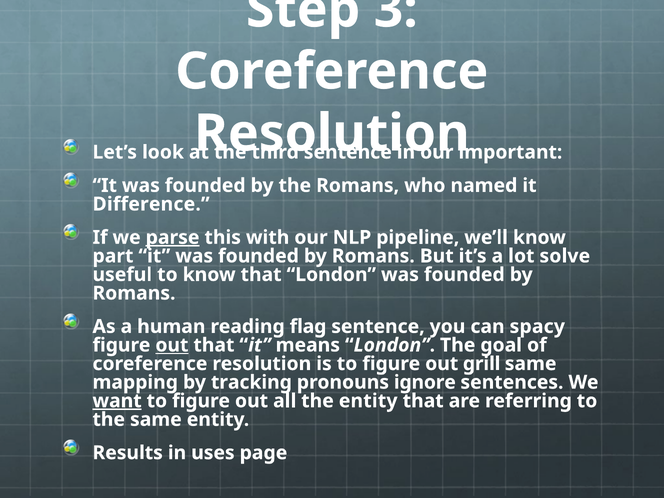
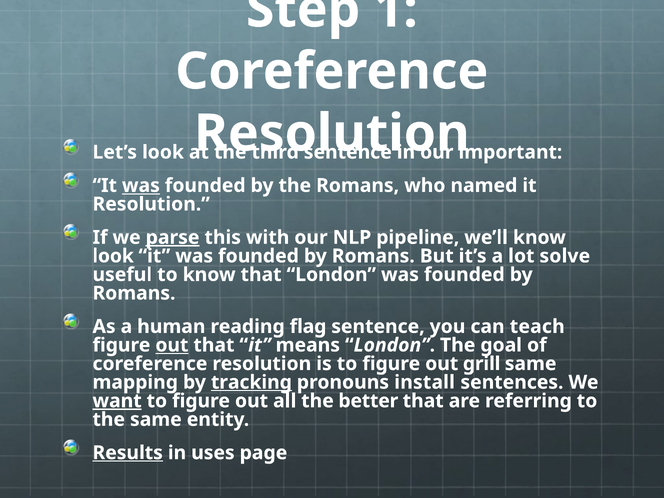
3: 3 -> 1
was at (141, 186) underline: none -> present
Difference at (151, 204): Difference -> Resolution
part at (113, 256): part -> look
spacy: spacy -> teach
tracking underline: none -> present
ignore: ignore -> install
the entity: entity -> better
Results underline: none -> present
